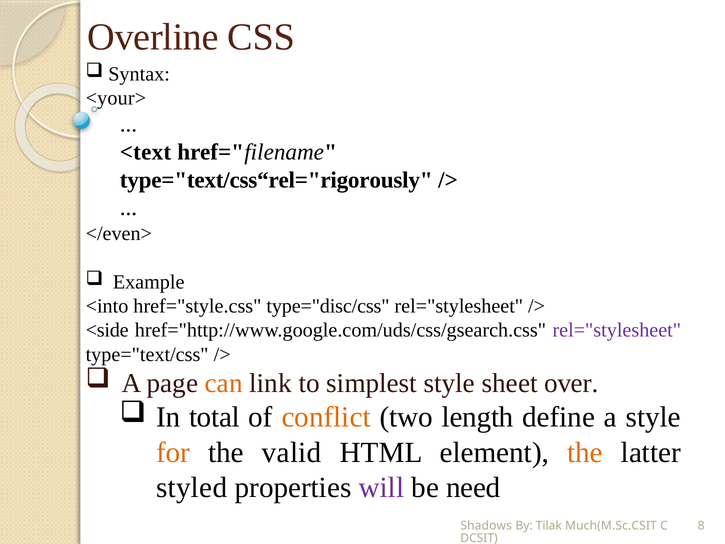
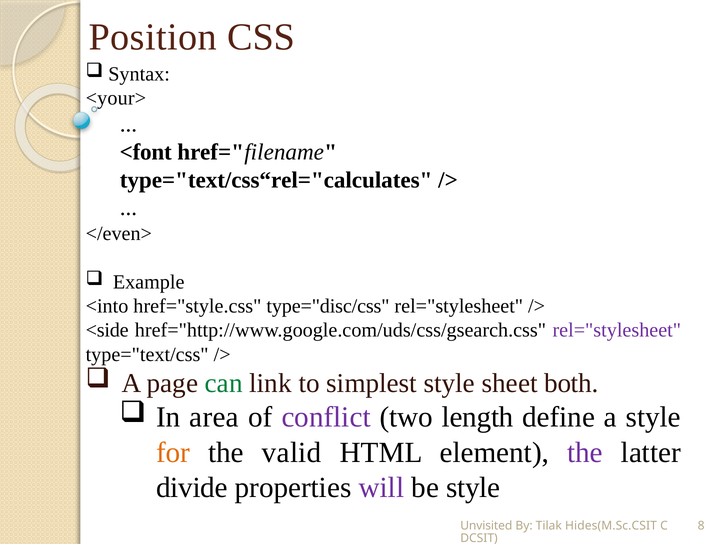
Overline: Overline -> Position
<text: <text -> <font
type="text/css“rel="rigorously: type="text/css“rel="rigorously -> type="text/css“rel="calculates
can colour: orange -> green
over: over -> both
total: total -> area
conflict colour: orange -> purple
the at (585, 452) colour: orange -> purple
styled: styled -> divide
be need: need -> style
Shadows: Shadows -> Unvisited
Much(M.Sc.CSIT: Much(M.Sc.CSIT -> Hides(M.Sc.CSIT
